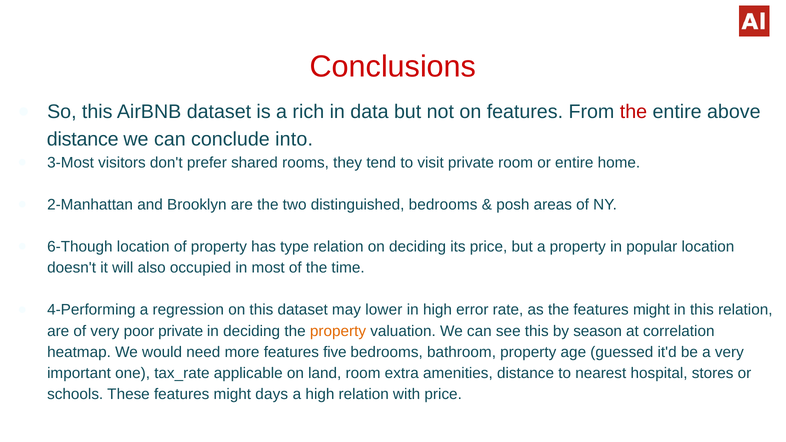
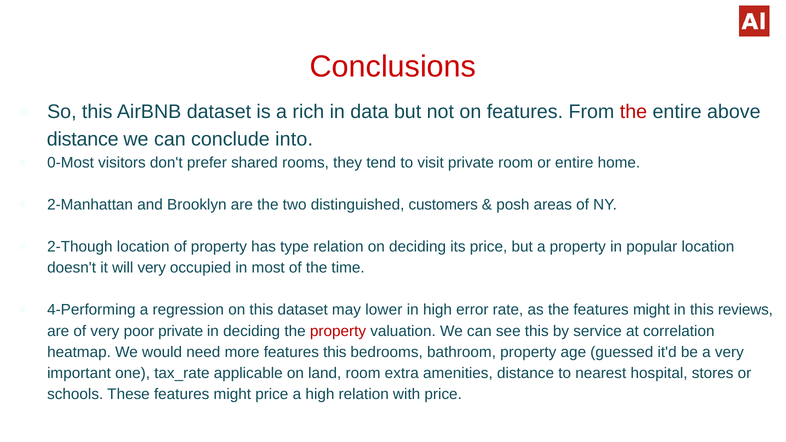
3-Most: 3-Most -> 0-Most
distinguished bedrooms: bedrooms -> customers
6-Though: 6-Though -> 2-Though
will also: also -> very
this relation: relation -> reviews
property at (338, 331) colour: orange -> red
season: season -> service
features five: five -> this
might days: days -> price
